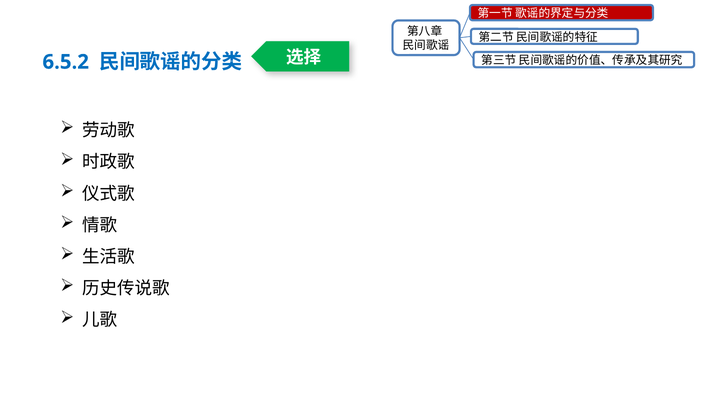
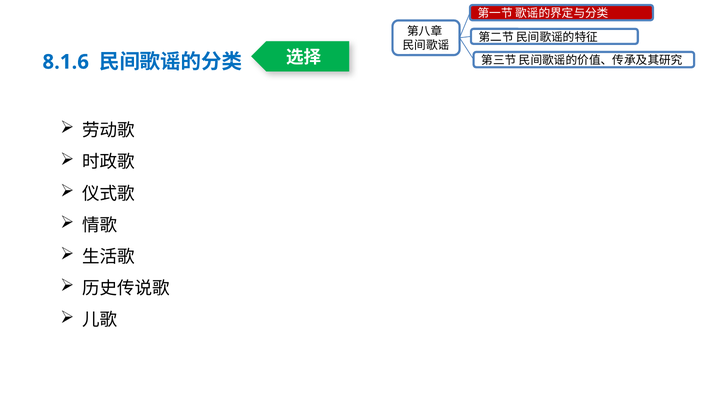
6.5.2: 6.5.2 -> 8.1.6
